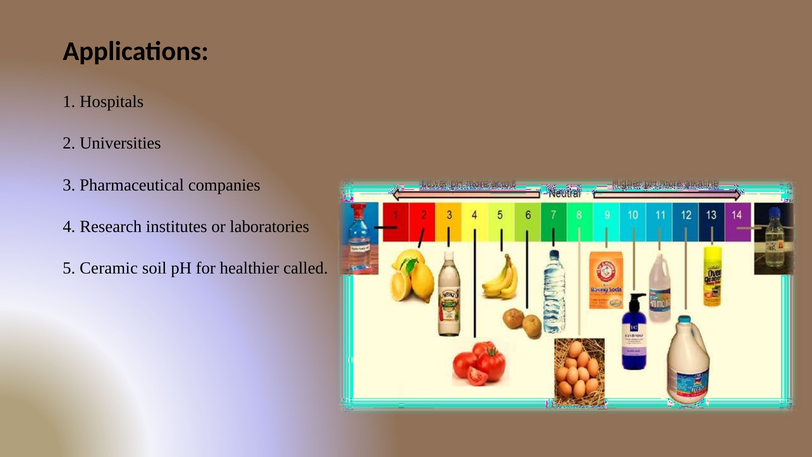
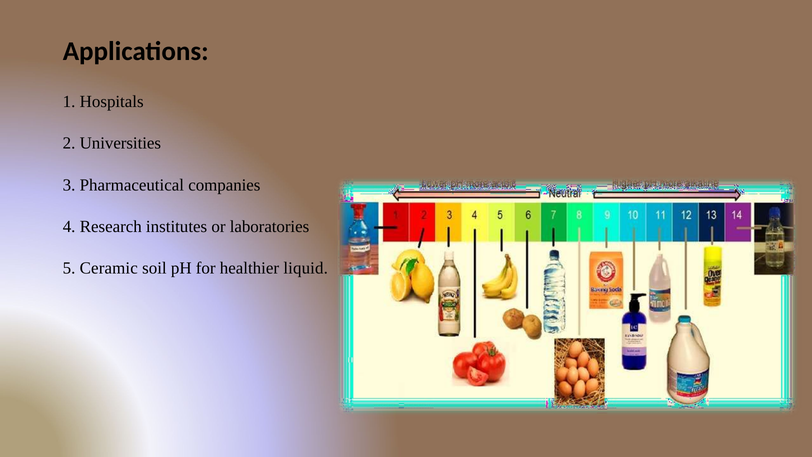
called: called -> liquid
